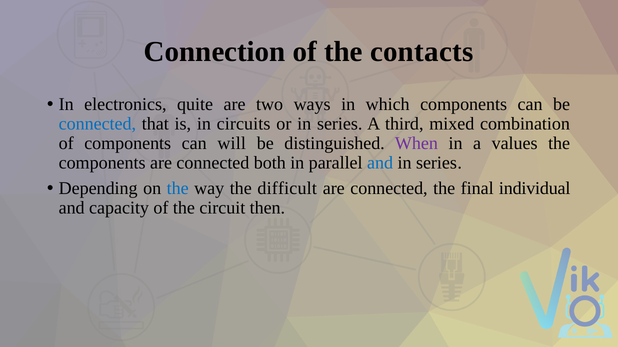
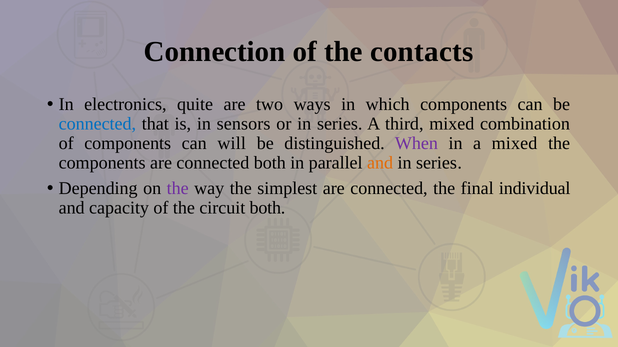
circuits: circuits -> sensors
a values: values -> mixed
and at (380, 163) colour: blue -> orange
the at (178, 189) colour: blue -> purple
difficult: difficult -> simplest
circuit then: then -> both
